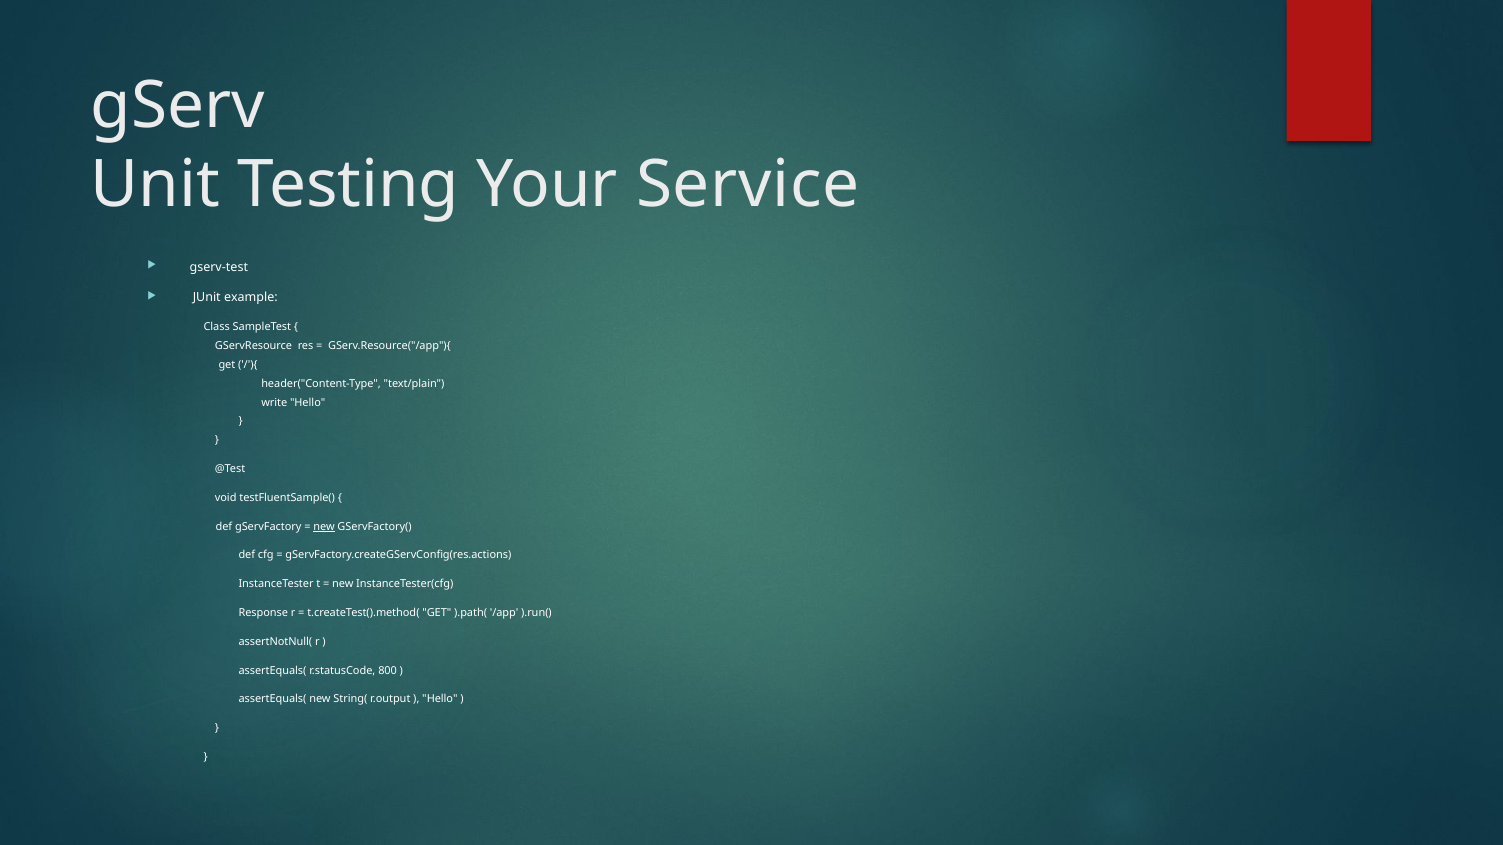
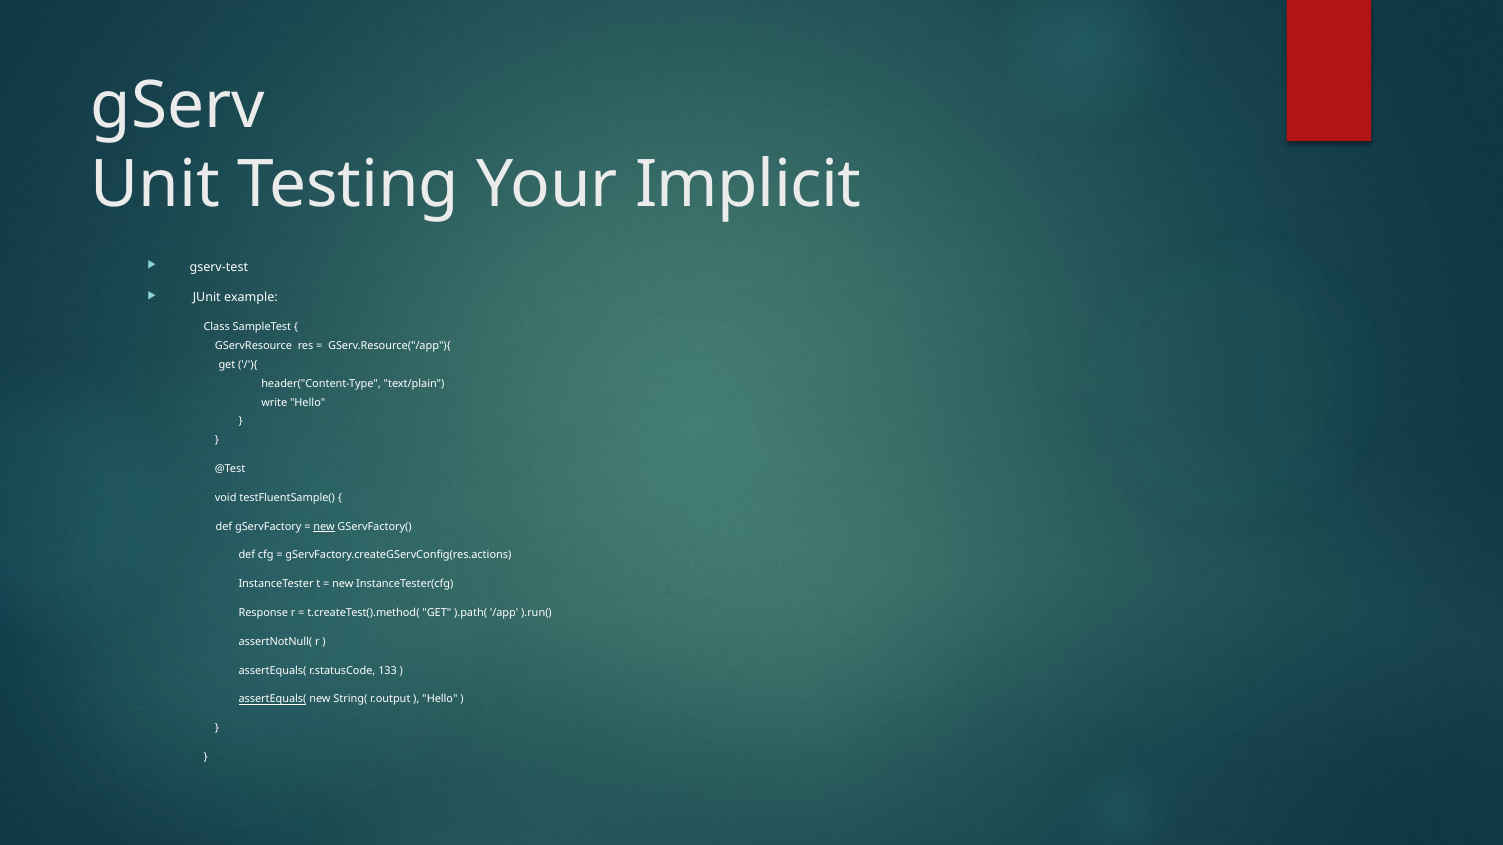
Service: Service -> Implicit
800: 800 -> 133
assertEquals( at (273, 700) underline: none -> present
